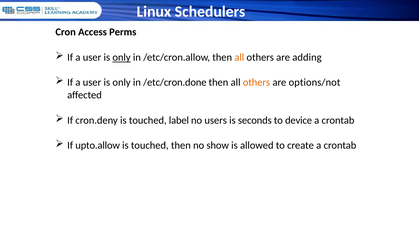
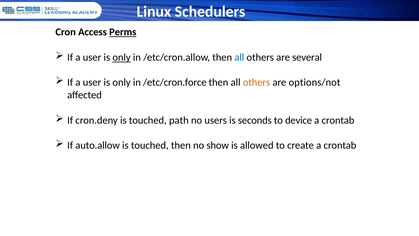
Perms underline: none -> present
all at (239, 57) colour: orange -> blue
adding: adding -> several
/etc/cron.done: /etc/cron.done -> /etc/cron.force
label: label -> path
upto.allow: upto.allow -> auto.allow
